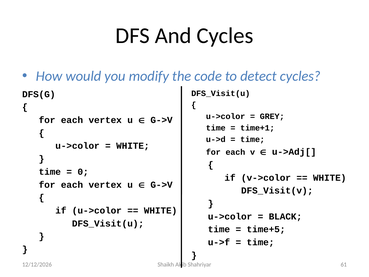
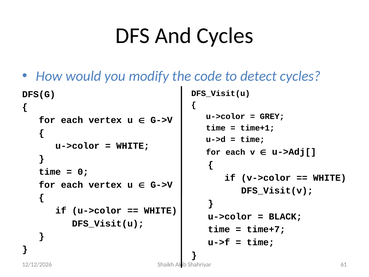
time+5: time+5 -> time+7
